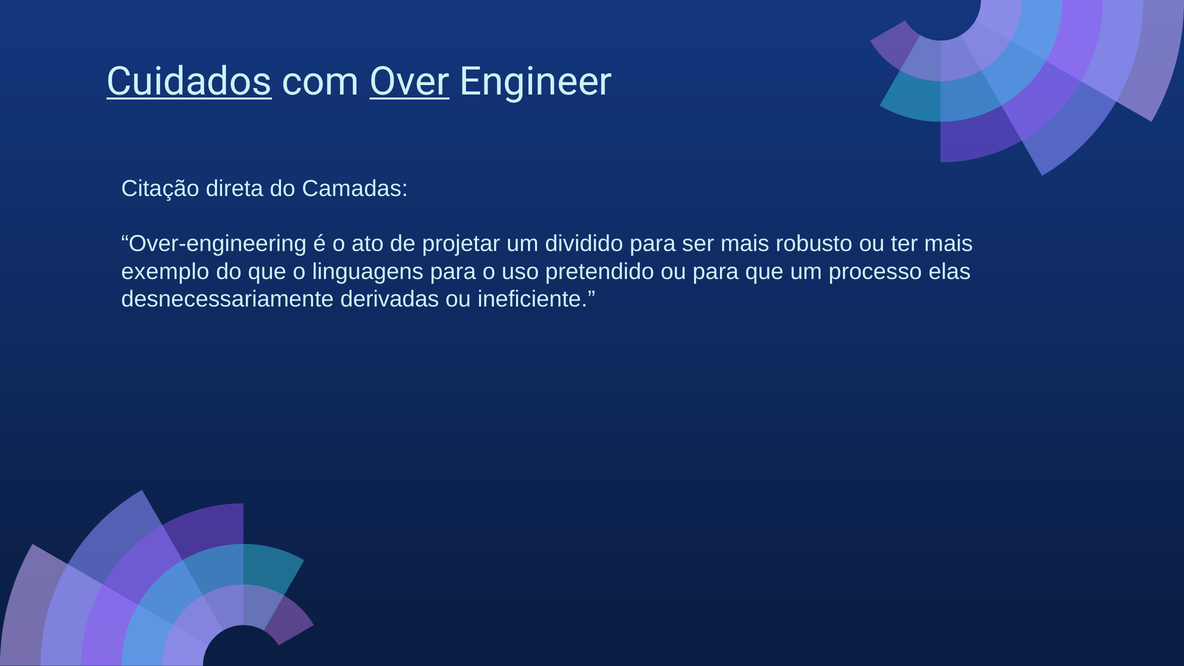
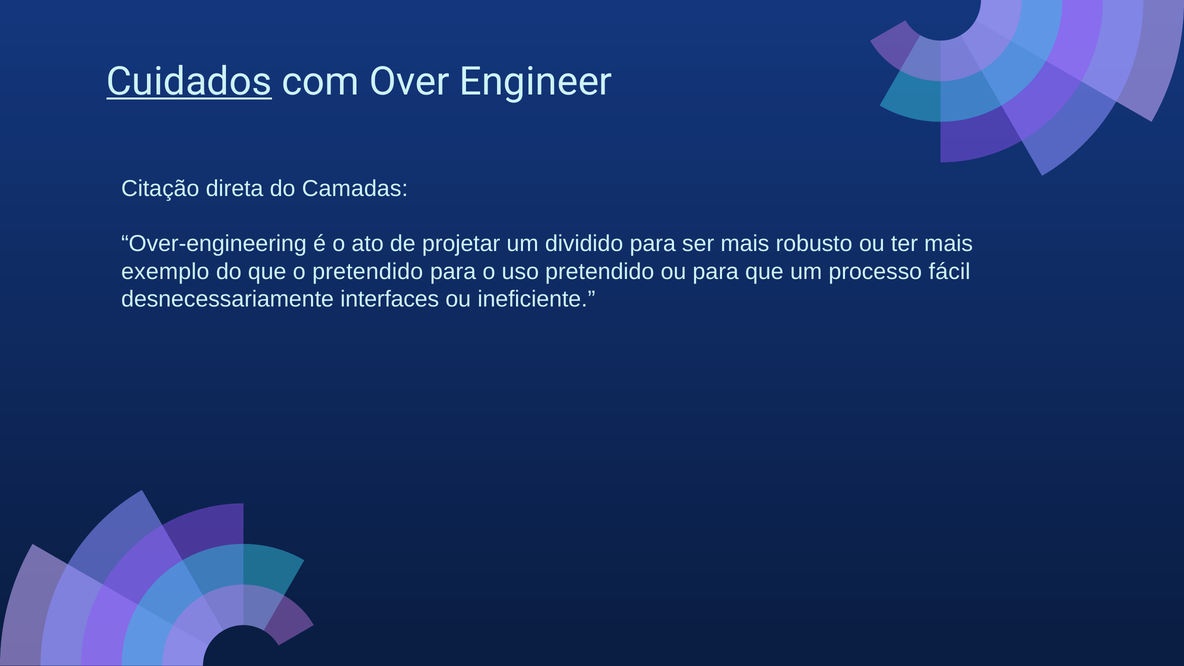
Over underline: present -> none
o linguagens: linguagens -> pretendido
elas: elas -> fácil
derivadas: derivadas -> interfaces
